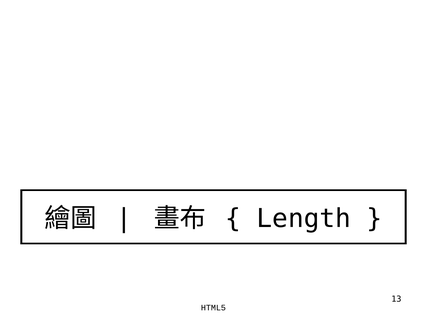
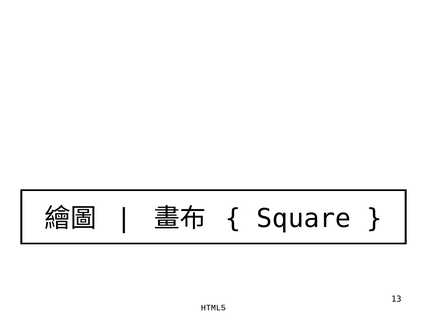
Length: Length -> Square
